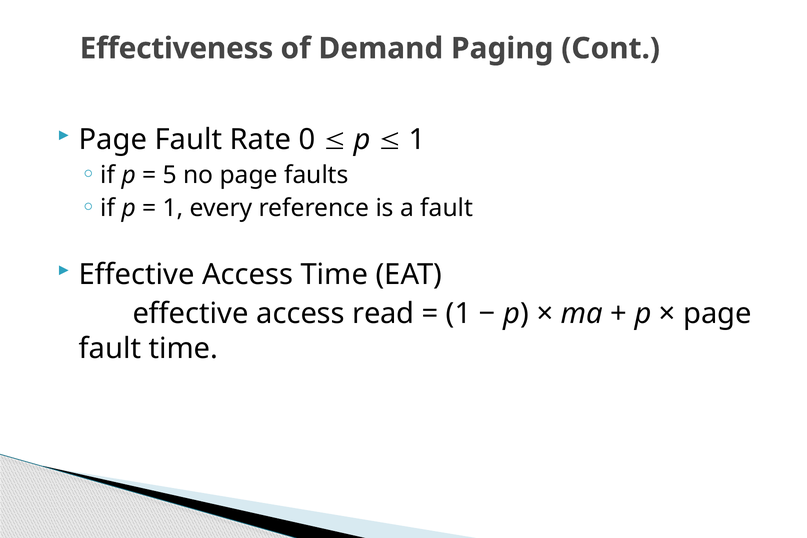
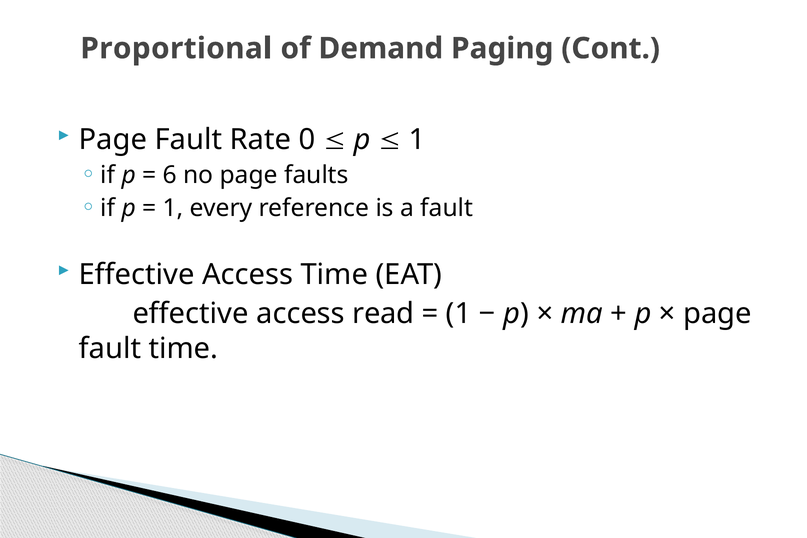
Effectiveness: Effectiveness -> Proportional
5: 5 -> 6
